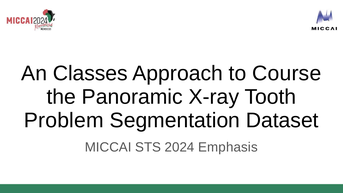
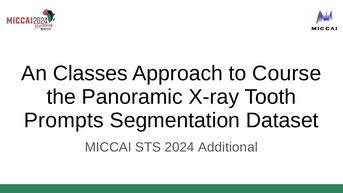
Problem: Problem -> Prompts
Emphasis: Emphasis -> Additional
